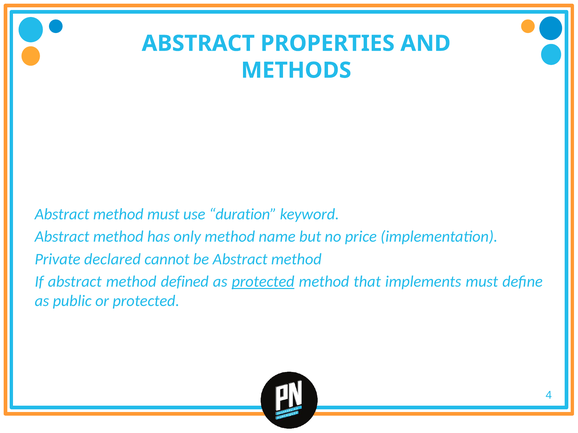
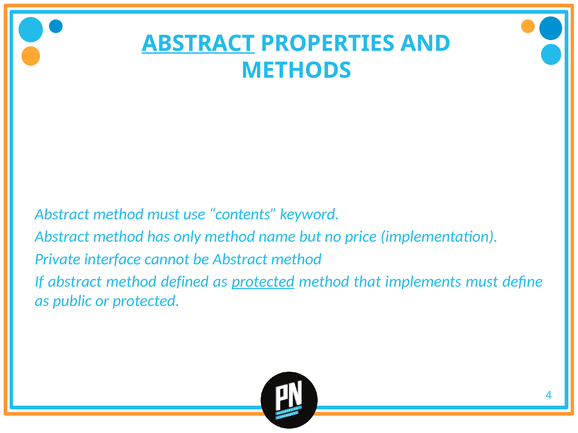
ABSTRACT at (198, 43) underline: none -> present
duration: duration -> contents
declared: declared -> interface
